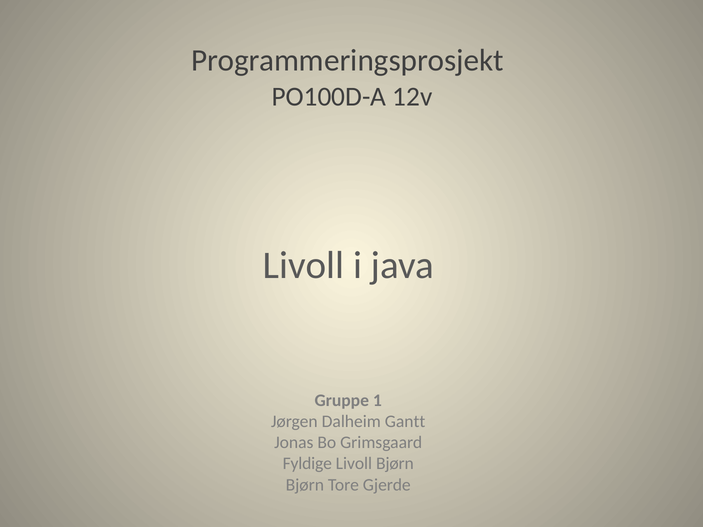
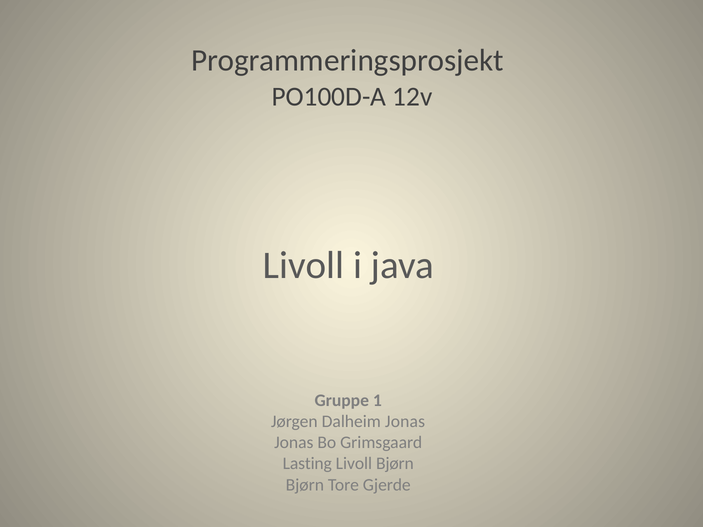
Dalheim Gantt: Gantt -> Jonas
Fyldige: Fyldige -> Lasting
